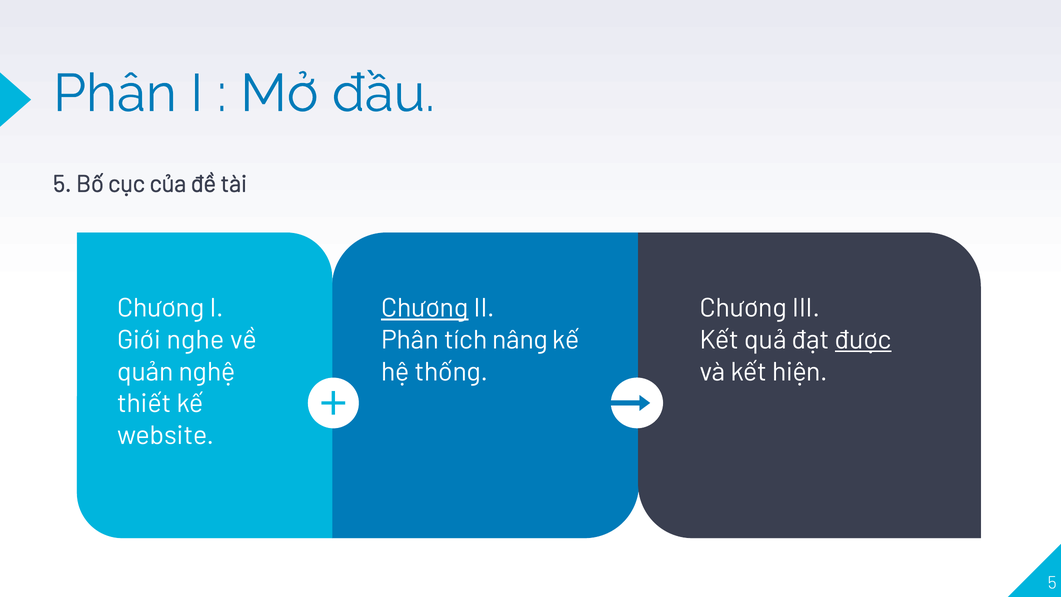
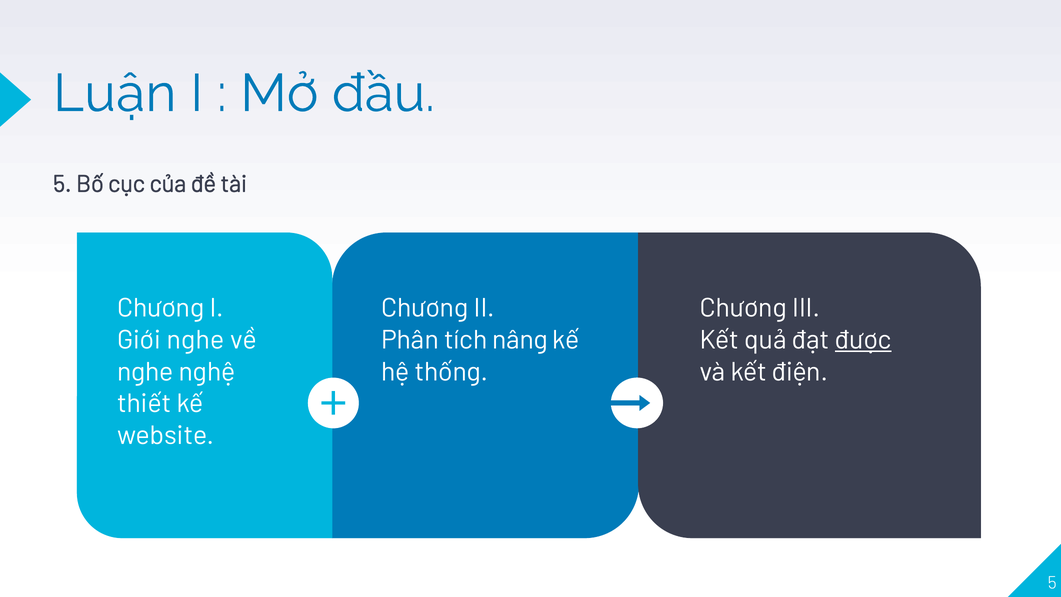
Phân at (115, 93): Phân -> Luận
Chương at (425, 308) underline: present -> none
quản at (145, 372): quản -> nghe
hiện: hiện -> điện
